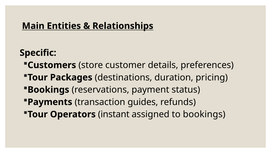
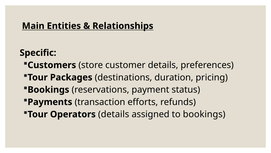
guides: guides -> efforts
Operators instant: instant -> details
